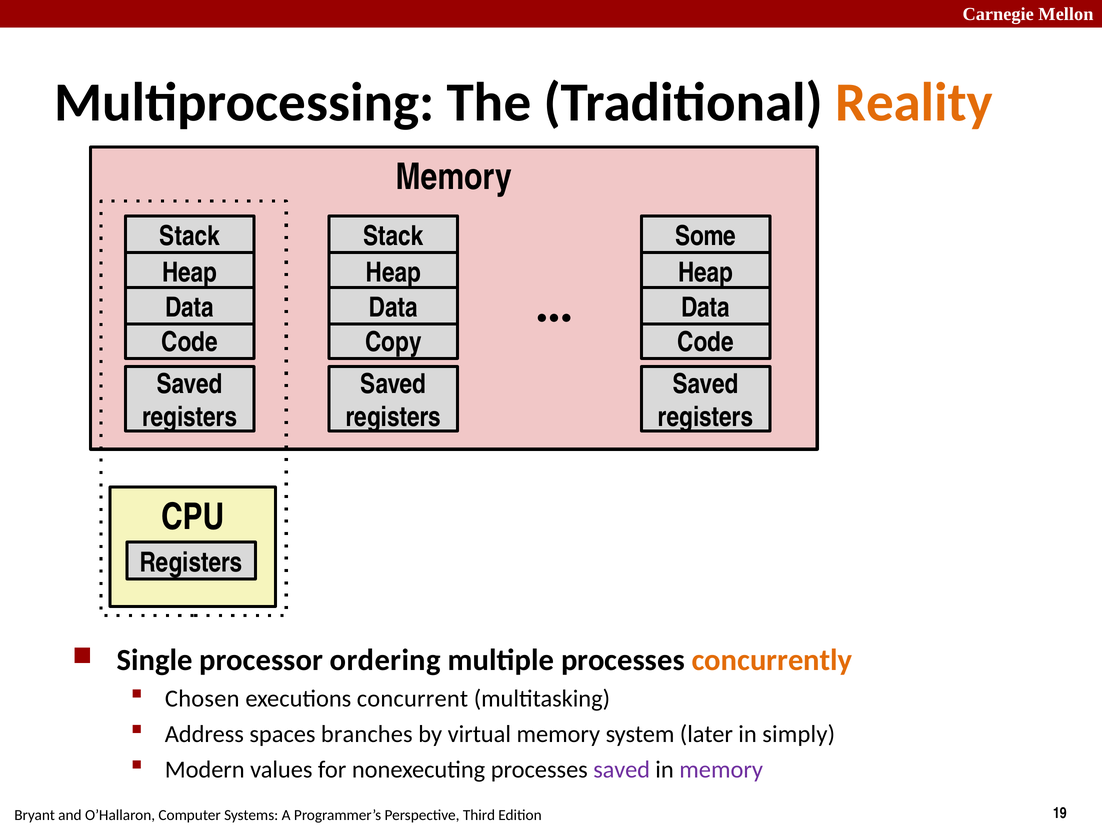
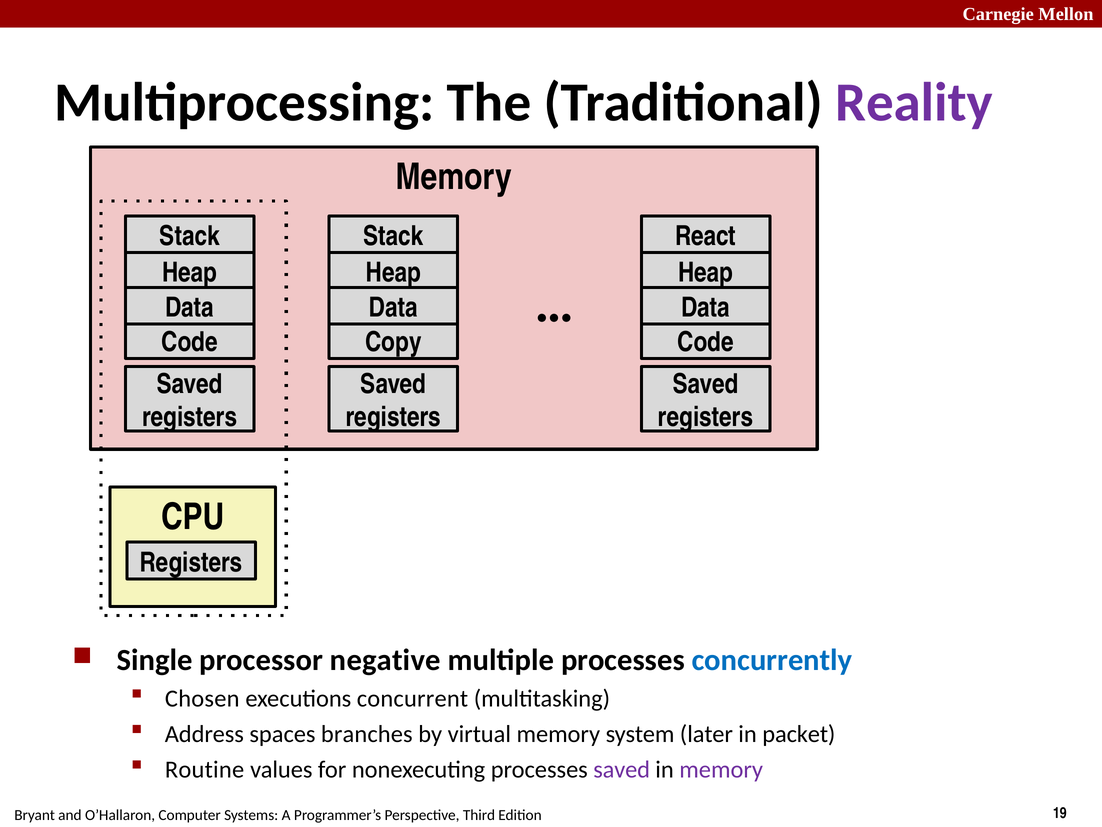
Reality colour: orange -> purple
Some: Some -> React
ordering: ordering -> negative
concurrently colour: orange -> blue
simply: simply -> packet
Modern: Modern -> Routine
